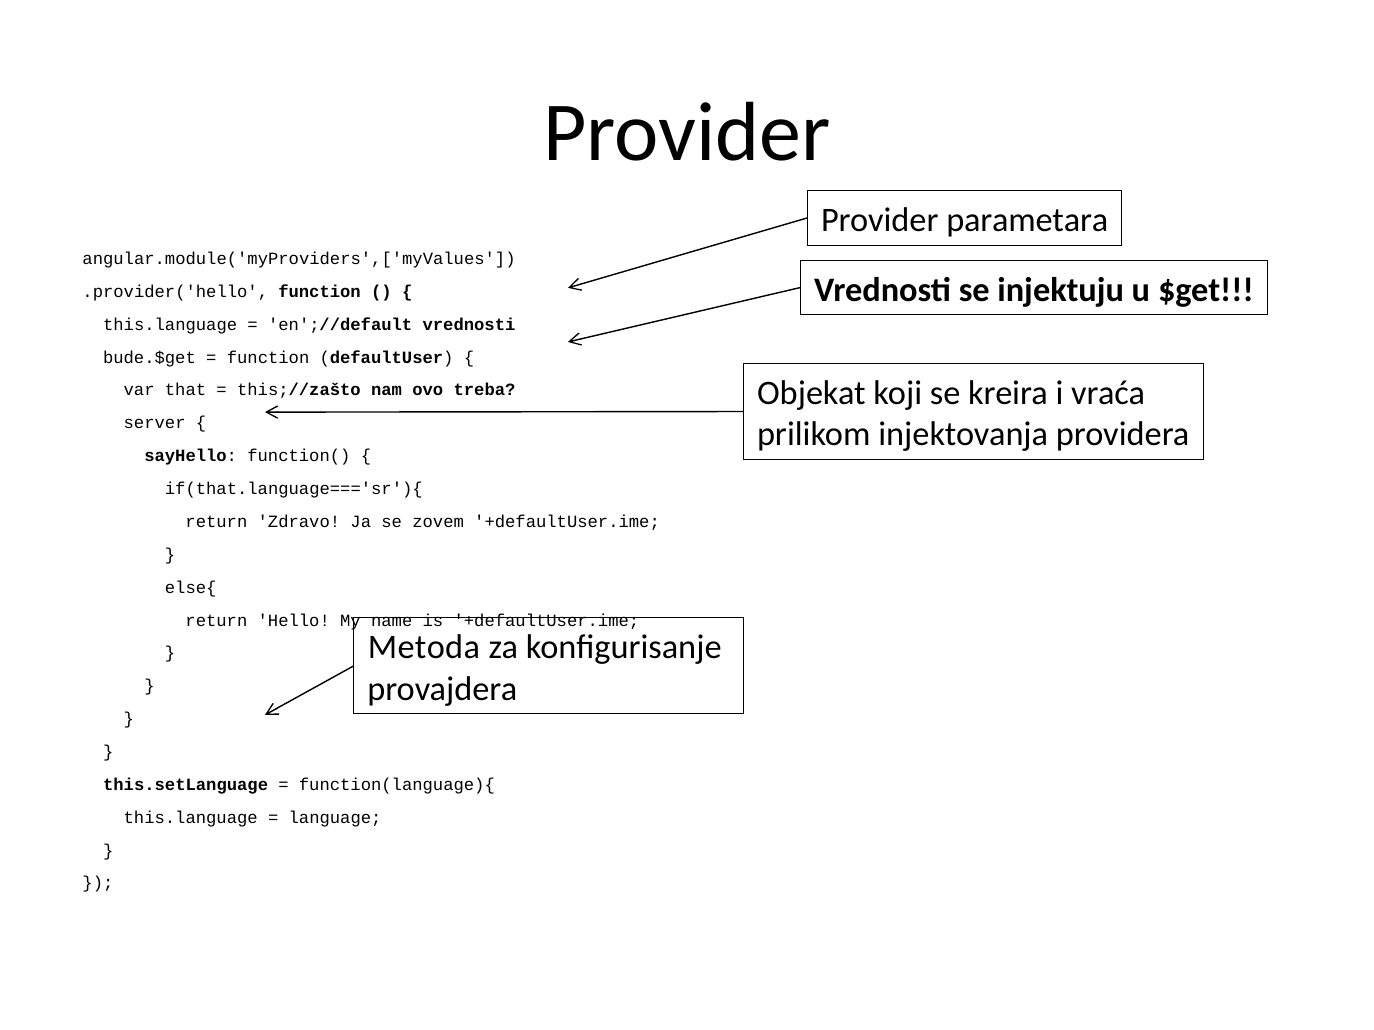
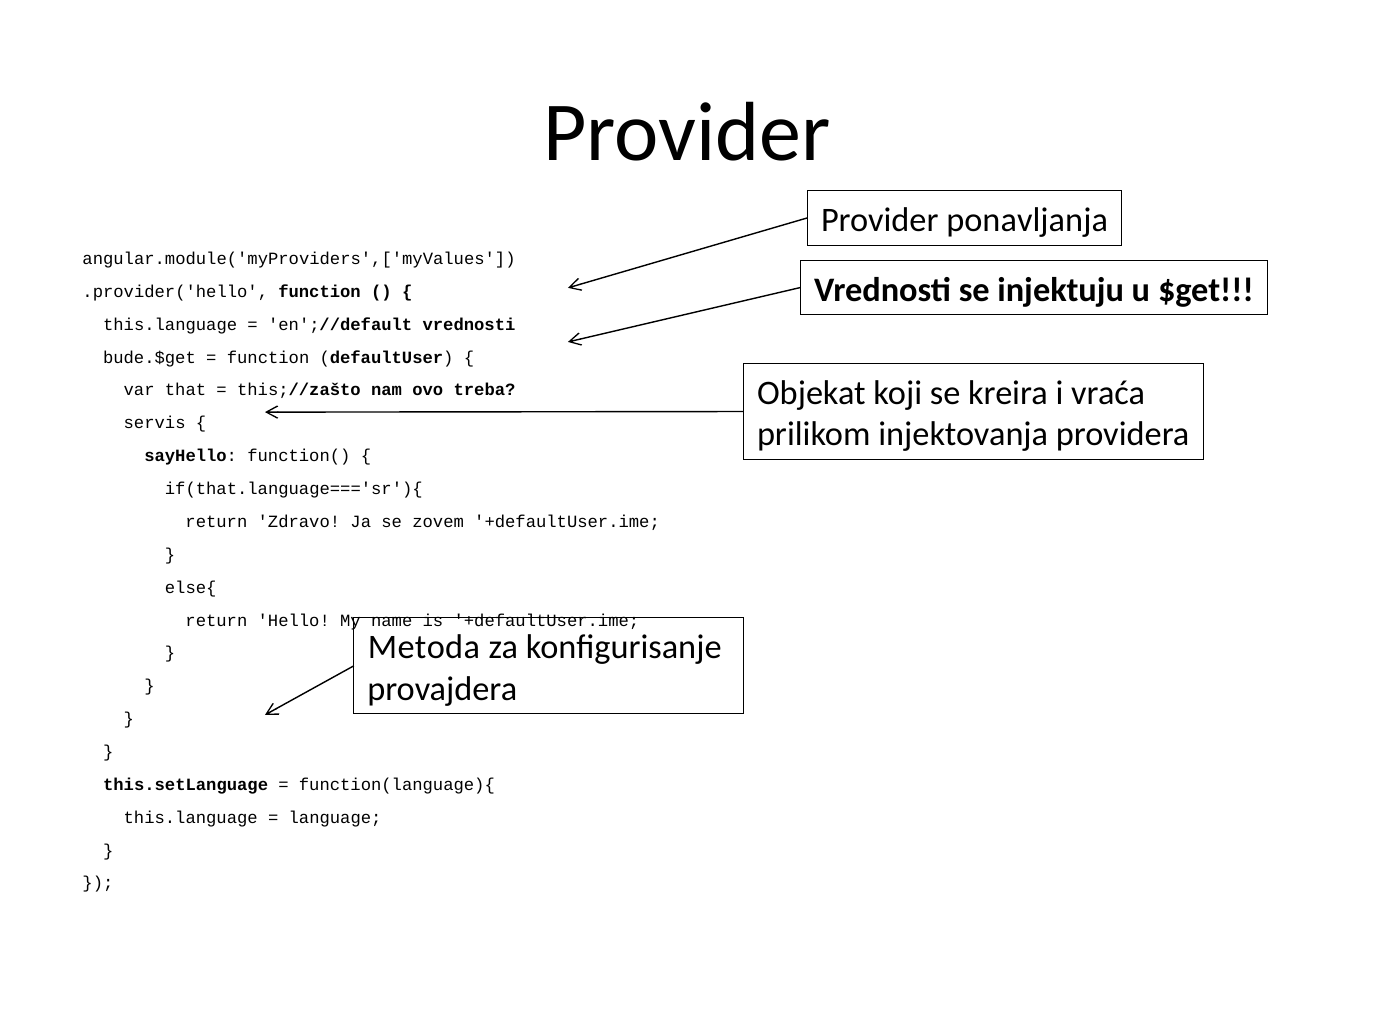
parametara: parametara -> ponavljanja
server: server -> servis
